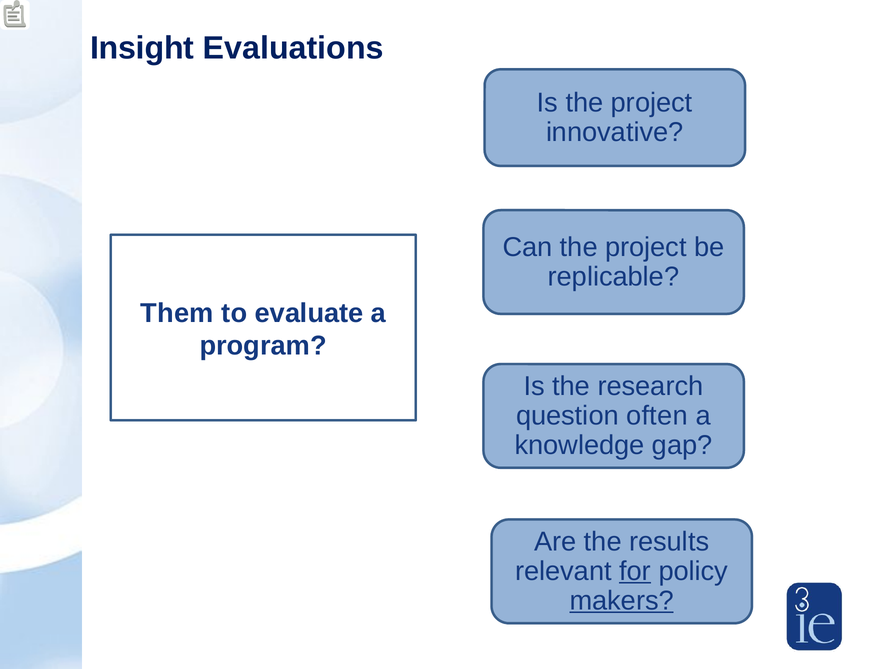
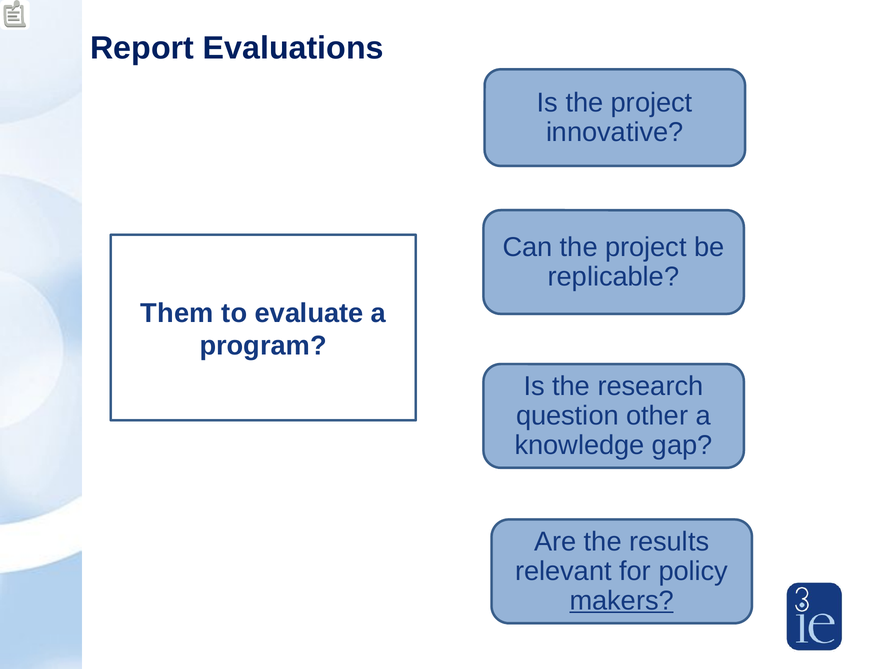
Insight: Insight -> Report
often: often -> other
for underline: present -> none
